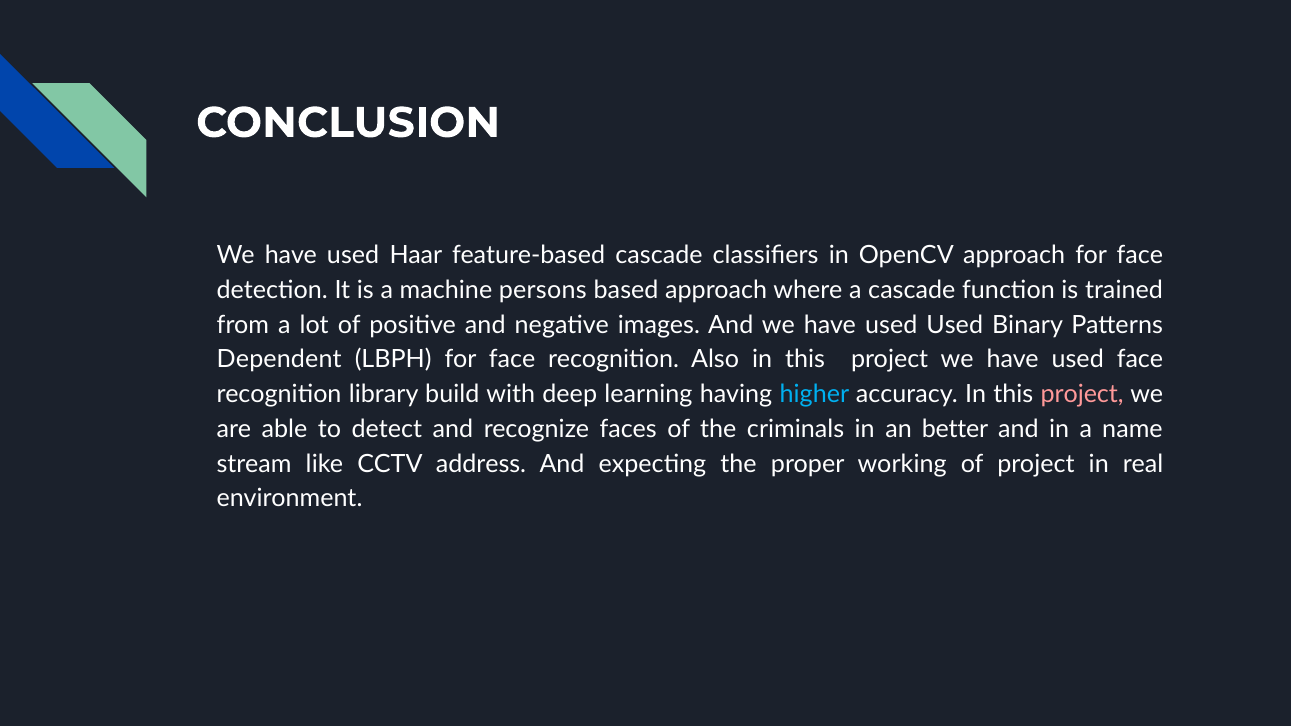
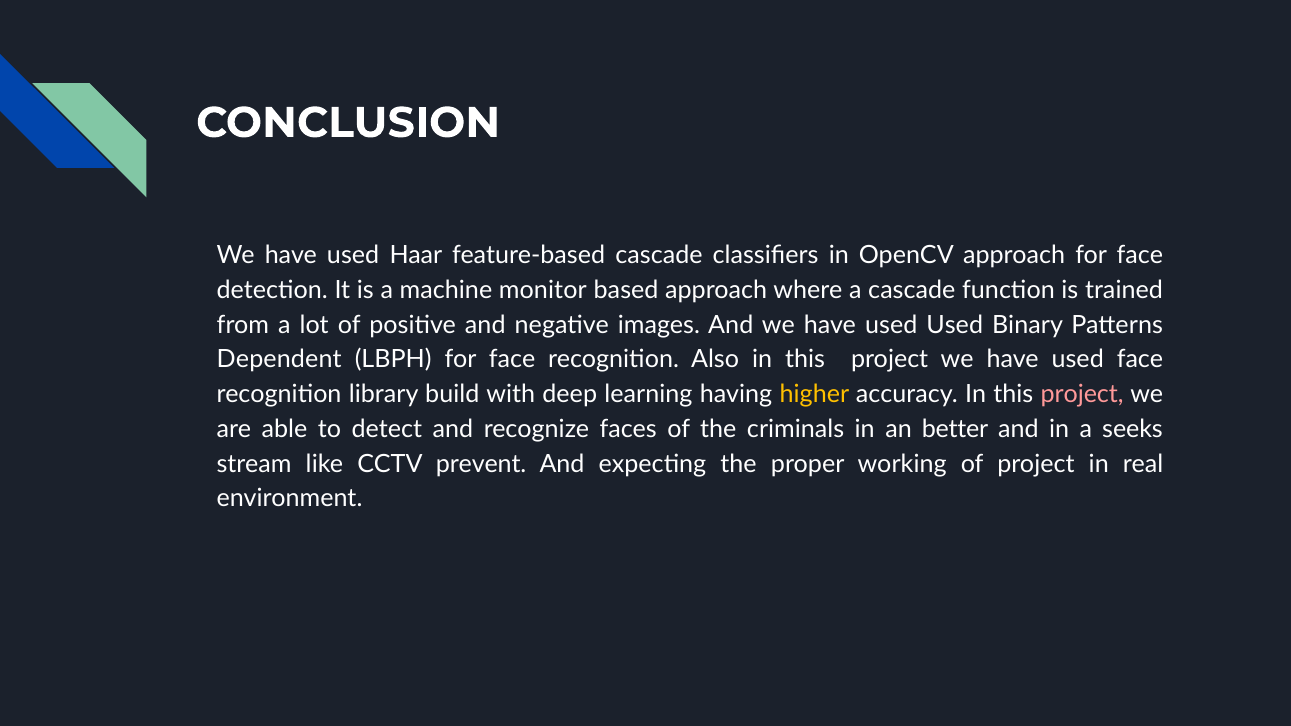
persons: persons -> monitor
higher colour: light blue -> yellow
name: name -> seeks
address: address -> prevent
